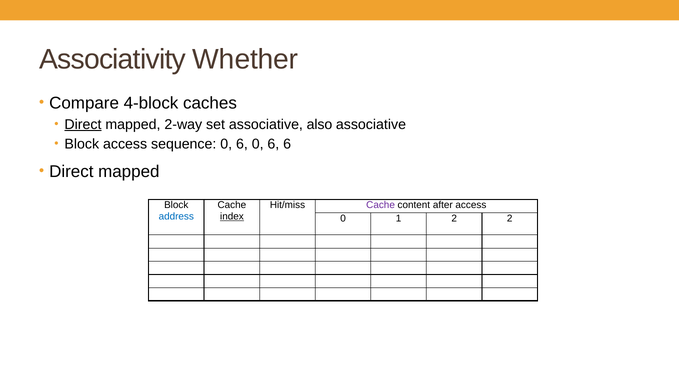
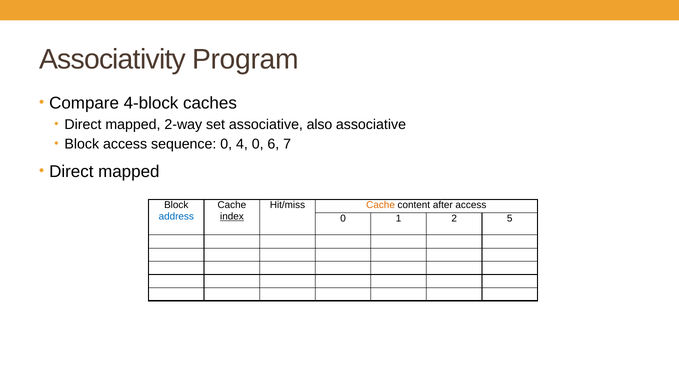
Whether: Whether -> Program
Direct at (83, 124) underline: present -> none
sequence 0 6: 6 -> 4
6 6: 6 -> 7
Cache at (381, 205) colour: purple -> orange
2 2: 2 -> 5
